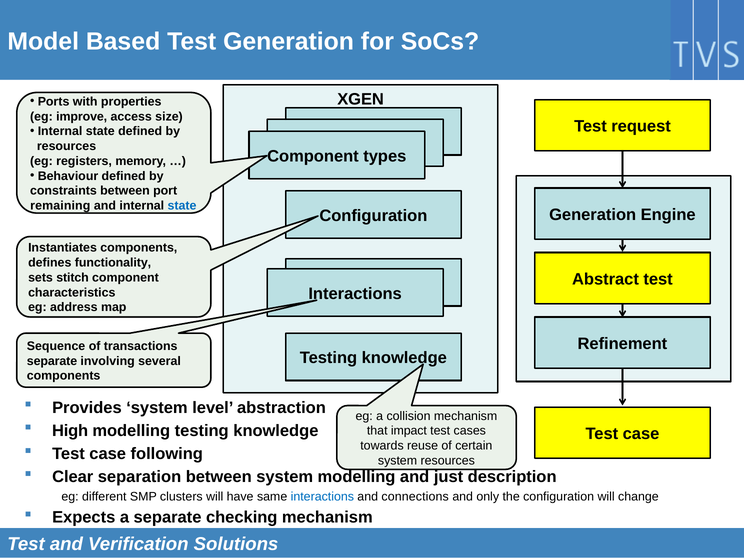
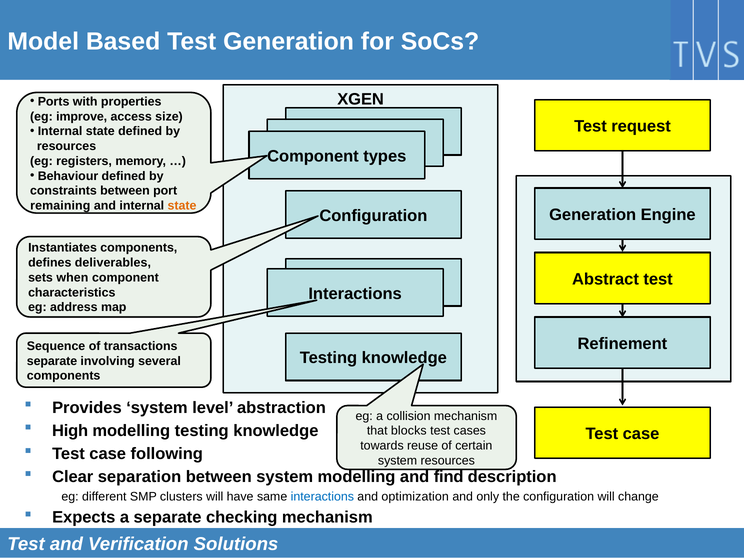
state at (182, 206) colour: blue -> orange
functionality: functionality -> deliverables
stitch: stitch -> when
impact: impact -> blocks
just: just -> find
connections: connections -> optimization
